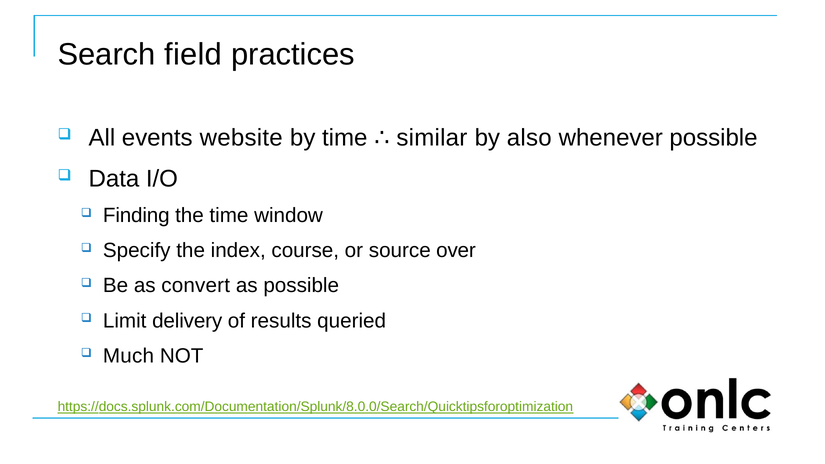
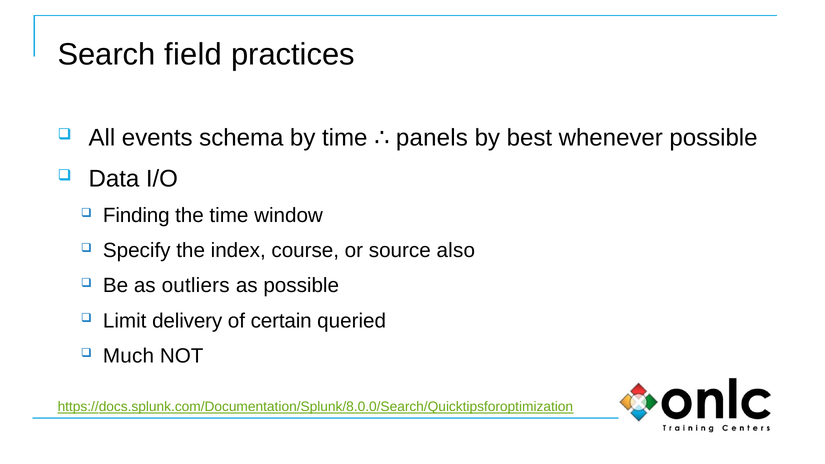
website: website -> schema
similar: similar -> panels
also: also -> best
over: over -> also
convert: convert -> outliers
results: results -> certain
